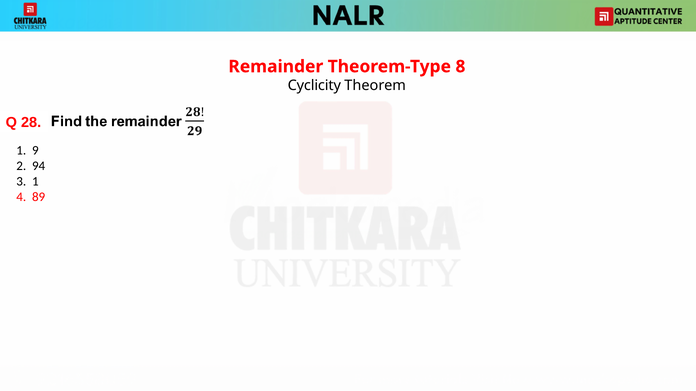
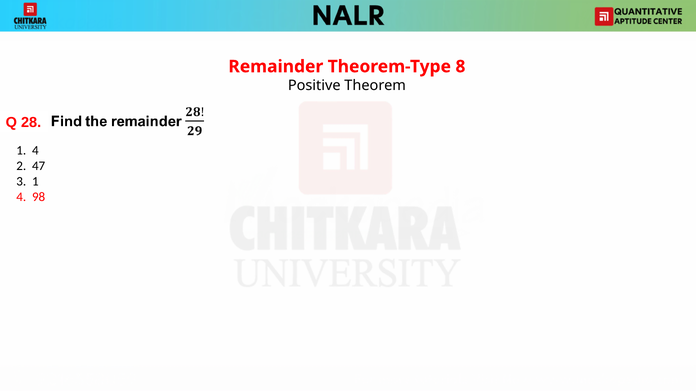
Cyclicity: Cyclicity -> Positive
9 at (35, 150): 9 -> 4
94: 94 -> 47
89: 89 -> 98
